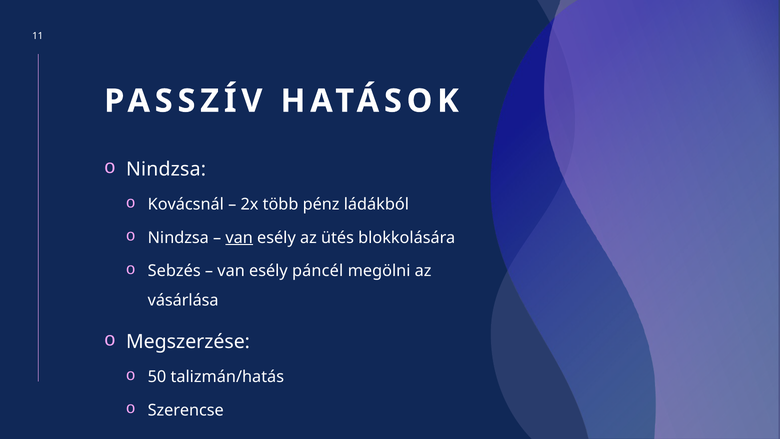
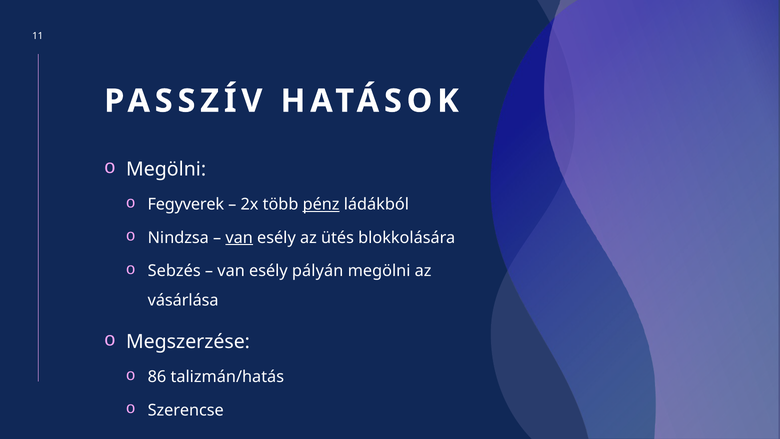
Nindzsa at (166, 169): Nindzsa -> Megölni
Kovácsnál: Kovácsnál -> Fegyverek
pénz underline: none -> present
páncél: páncél -> pályán
50: 50 -> 86
